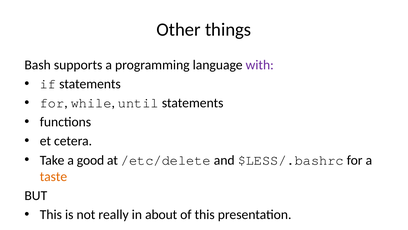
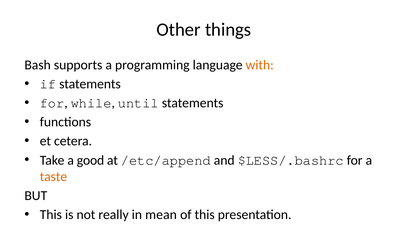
with colour: purple -> orange
/etc/delete: /etc/delete -> /etc/append
about: about -> mean
